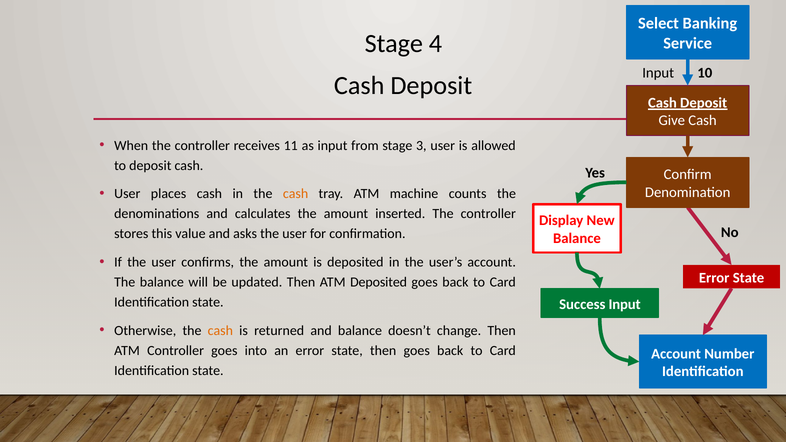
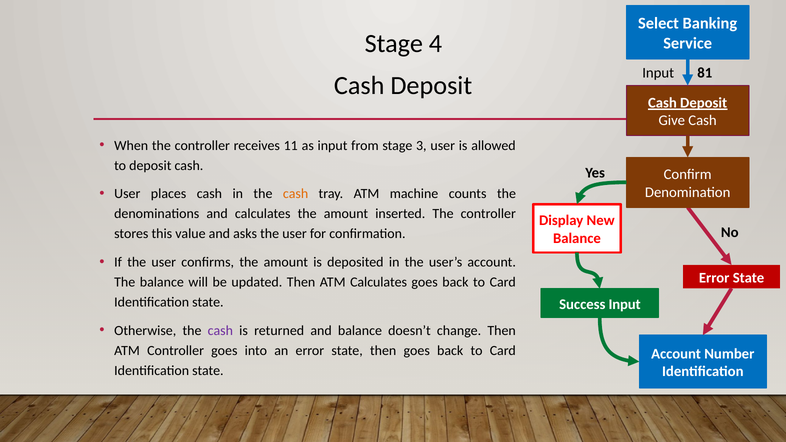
10: 10 -> 81
ATM Deposited: Deposited -> Calculates
cash at (220, 331) colour: orange -> purple
